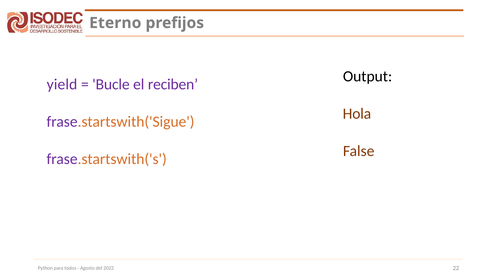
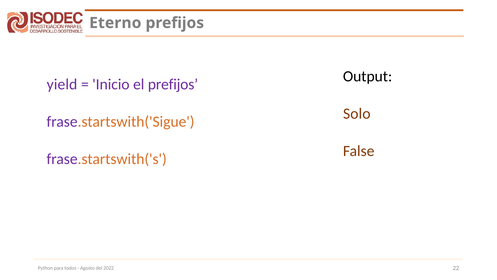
Bucle: Bucle -> Inicio
el reciben: reciben -> prefijos
Hola: Hola -> Solo
